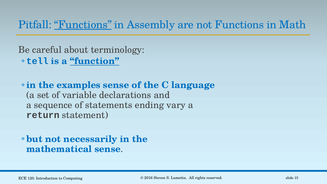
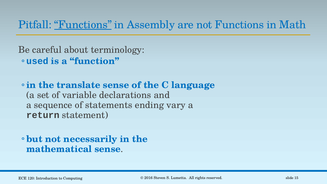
tell: tell -> used
function underline: present -> none
examples: examples -> translate
